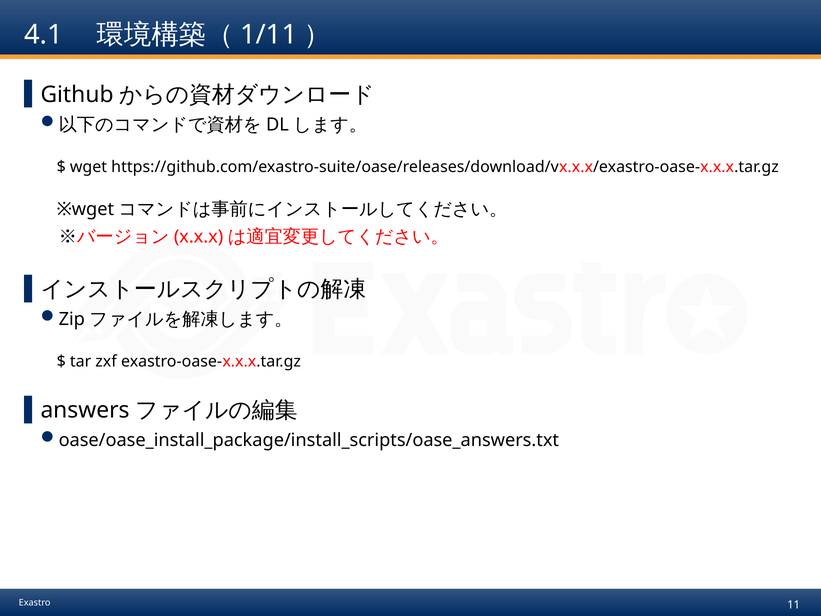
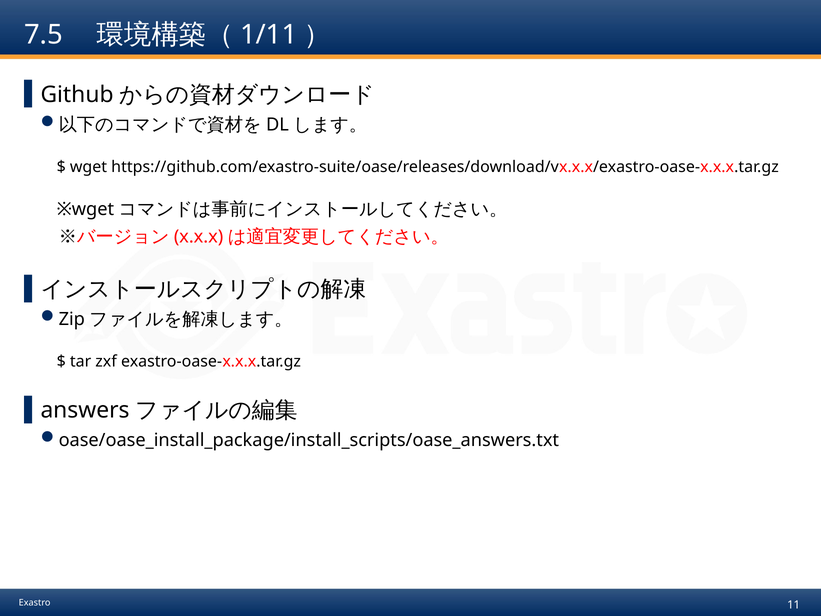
4.1: 4.1 -> 7.5
